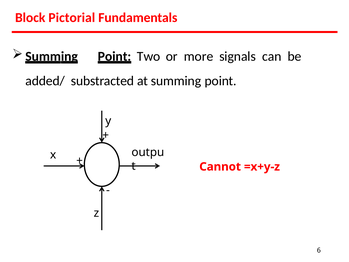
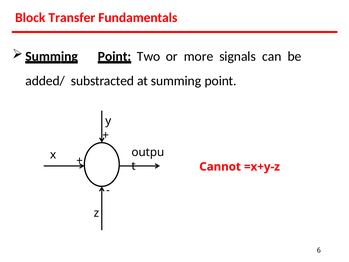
Pictorial: Pictorial -> Transfer
